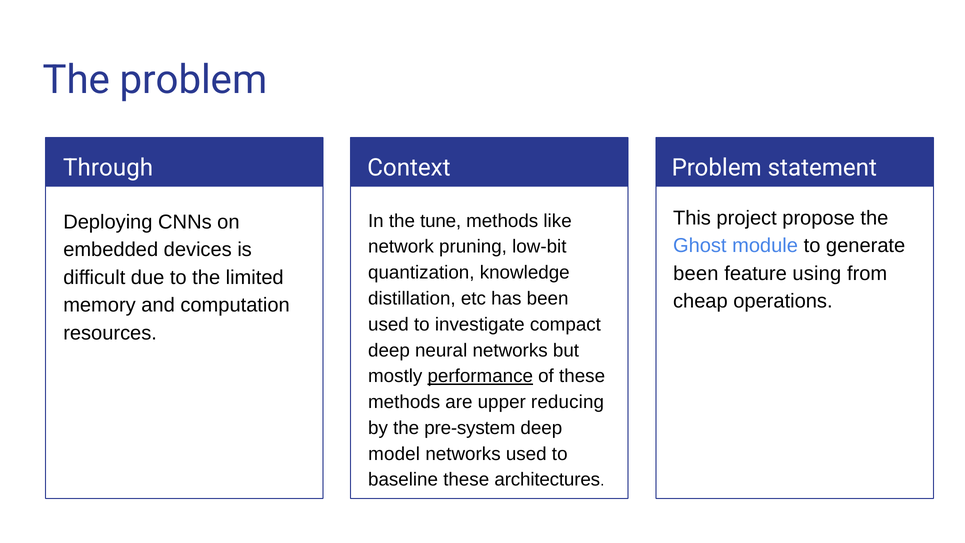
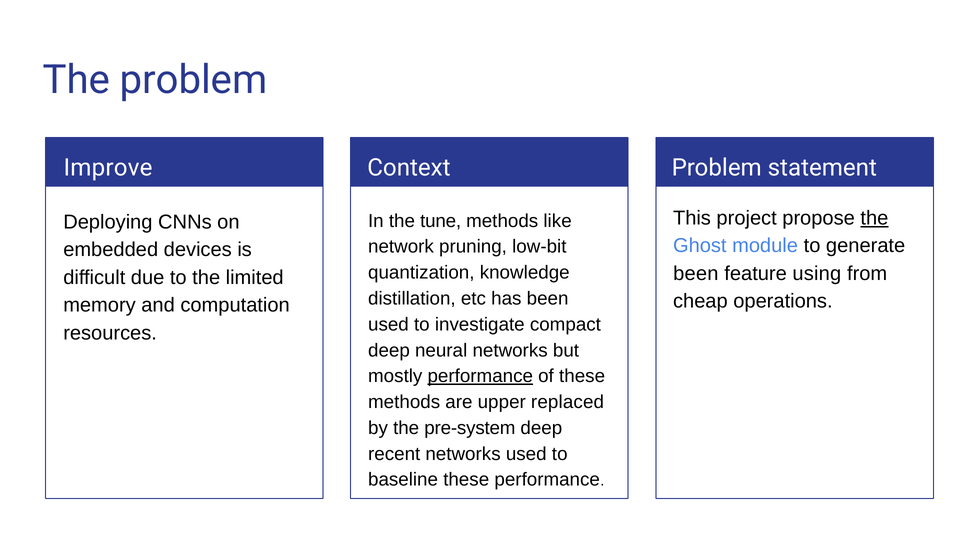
Through: Through -> Improve
the at (874, 218) underline: none -> present
reducing: reducing -> replaced
model: model -> recent
these architectures: architectures -> performance
